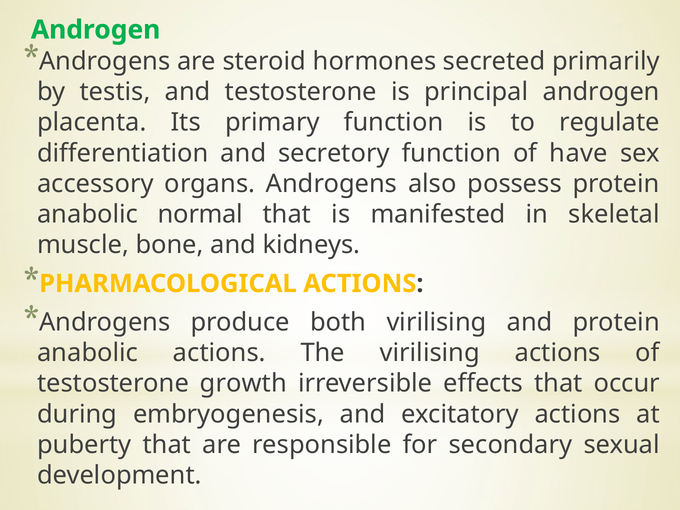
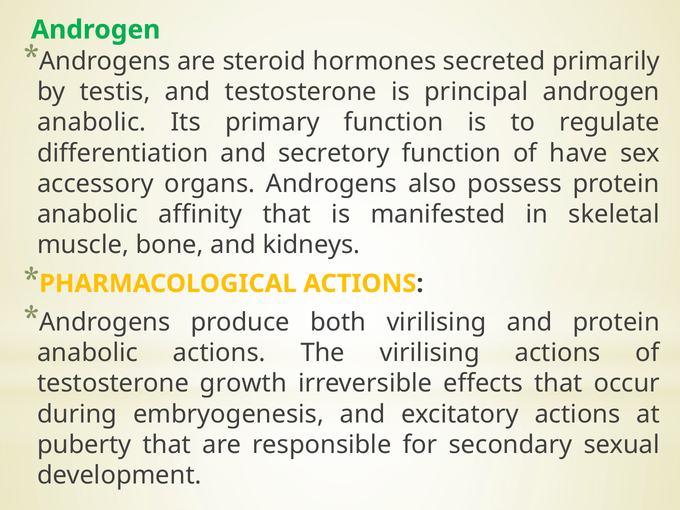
placenta at (92, 123): placenta -> anabolic
normal: normal -> affinity
